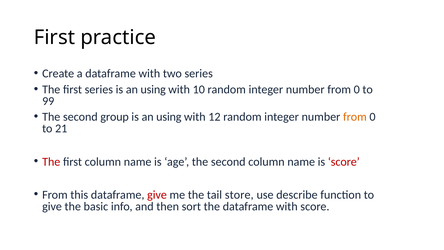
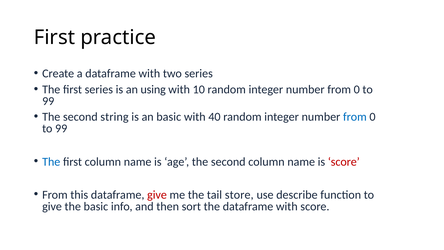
group: group -> string
using at (169, 117): using -> basic
12: 12 -> 40
from at (355, 117) colour: orange -> blue
21 at (61, 129): 21 -> 99
The at (51, 162) colour: red -> blue
